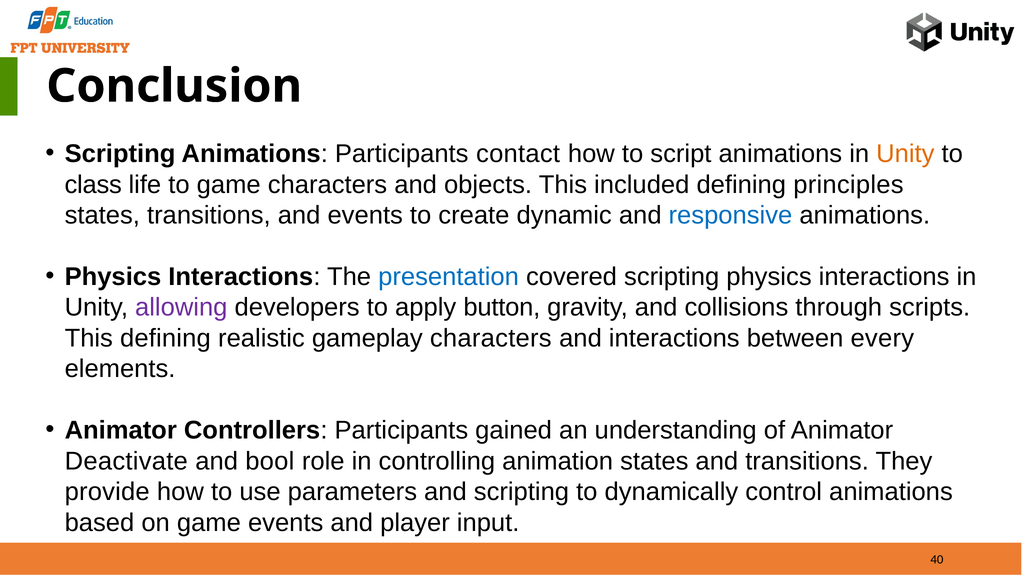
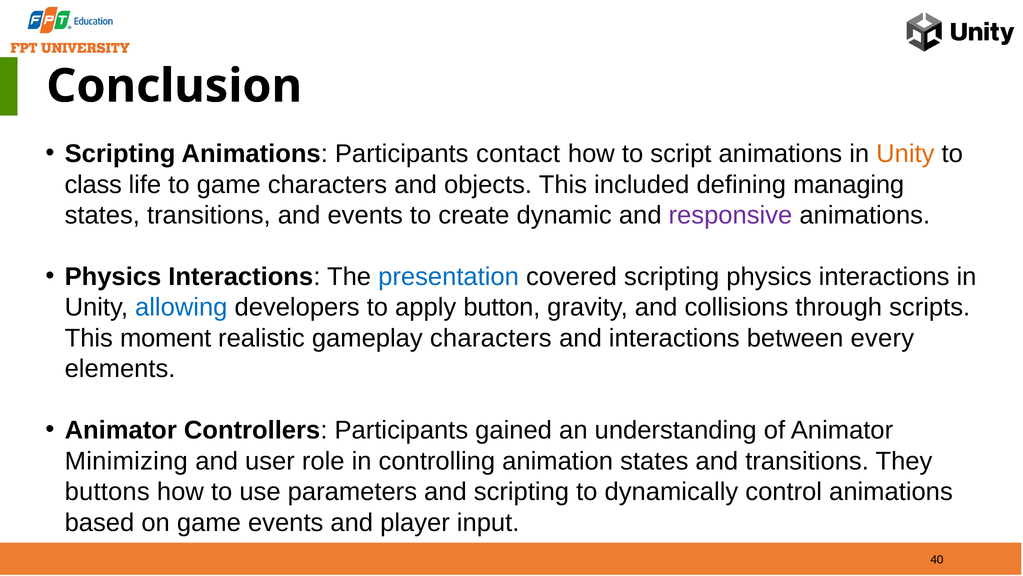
principles: principles -> managing
responsive colour: blue -> purple
allowing colour: purple -> blue
This defining: defining -> moment
Deactivate: Deactivate -> Minimizing
bool: bool -> user
provide: provide -> buttons
